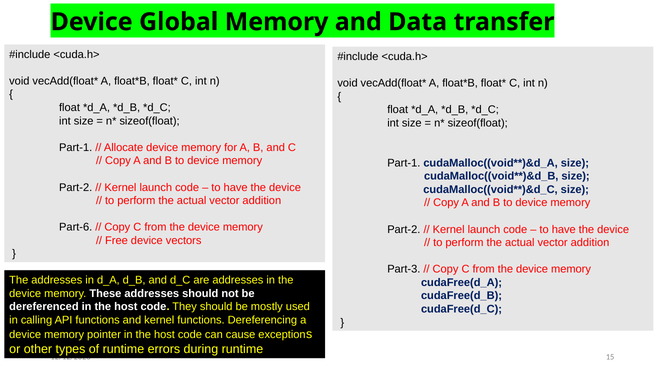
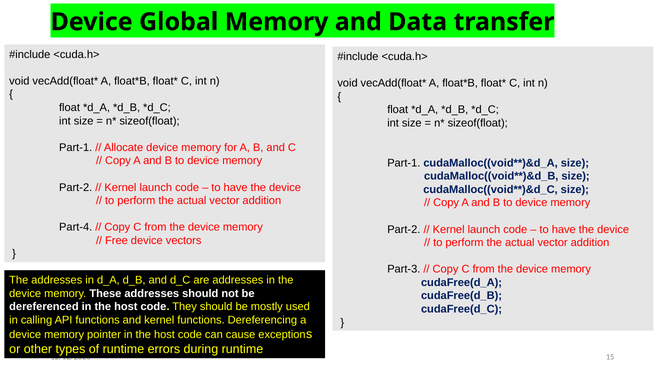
Part-6: Part-6 -> Part-4
